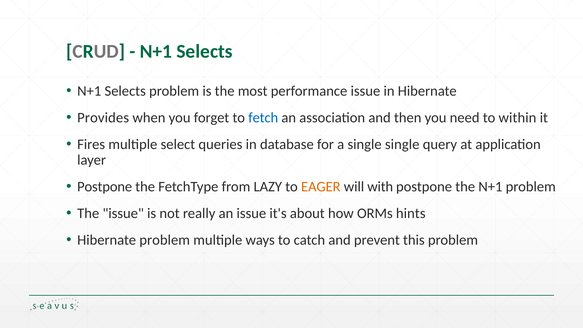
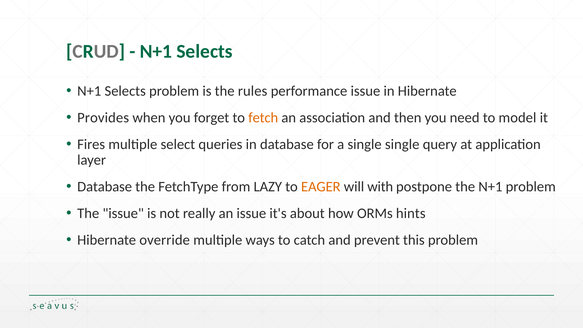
most: most -> rules
fetch colour: blue -> orange
within: within -> model
Postpone at (105, 187): Postpone -> Database
Hibernate problem: problem -> override
